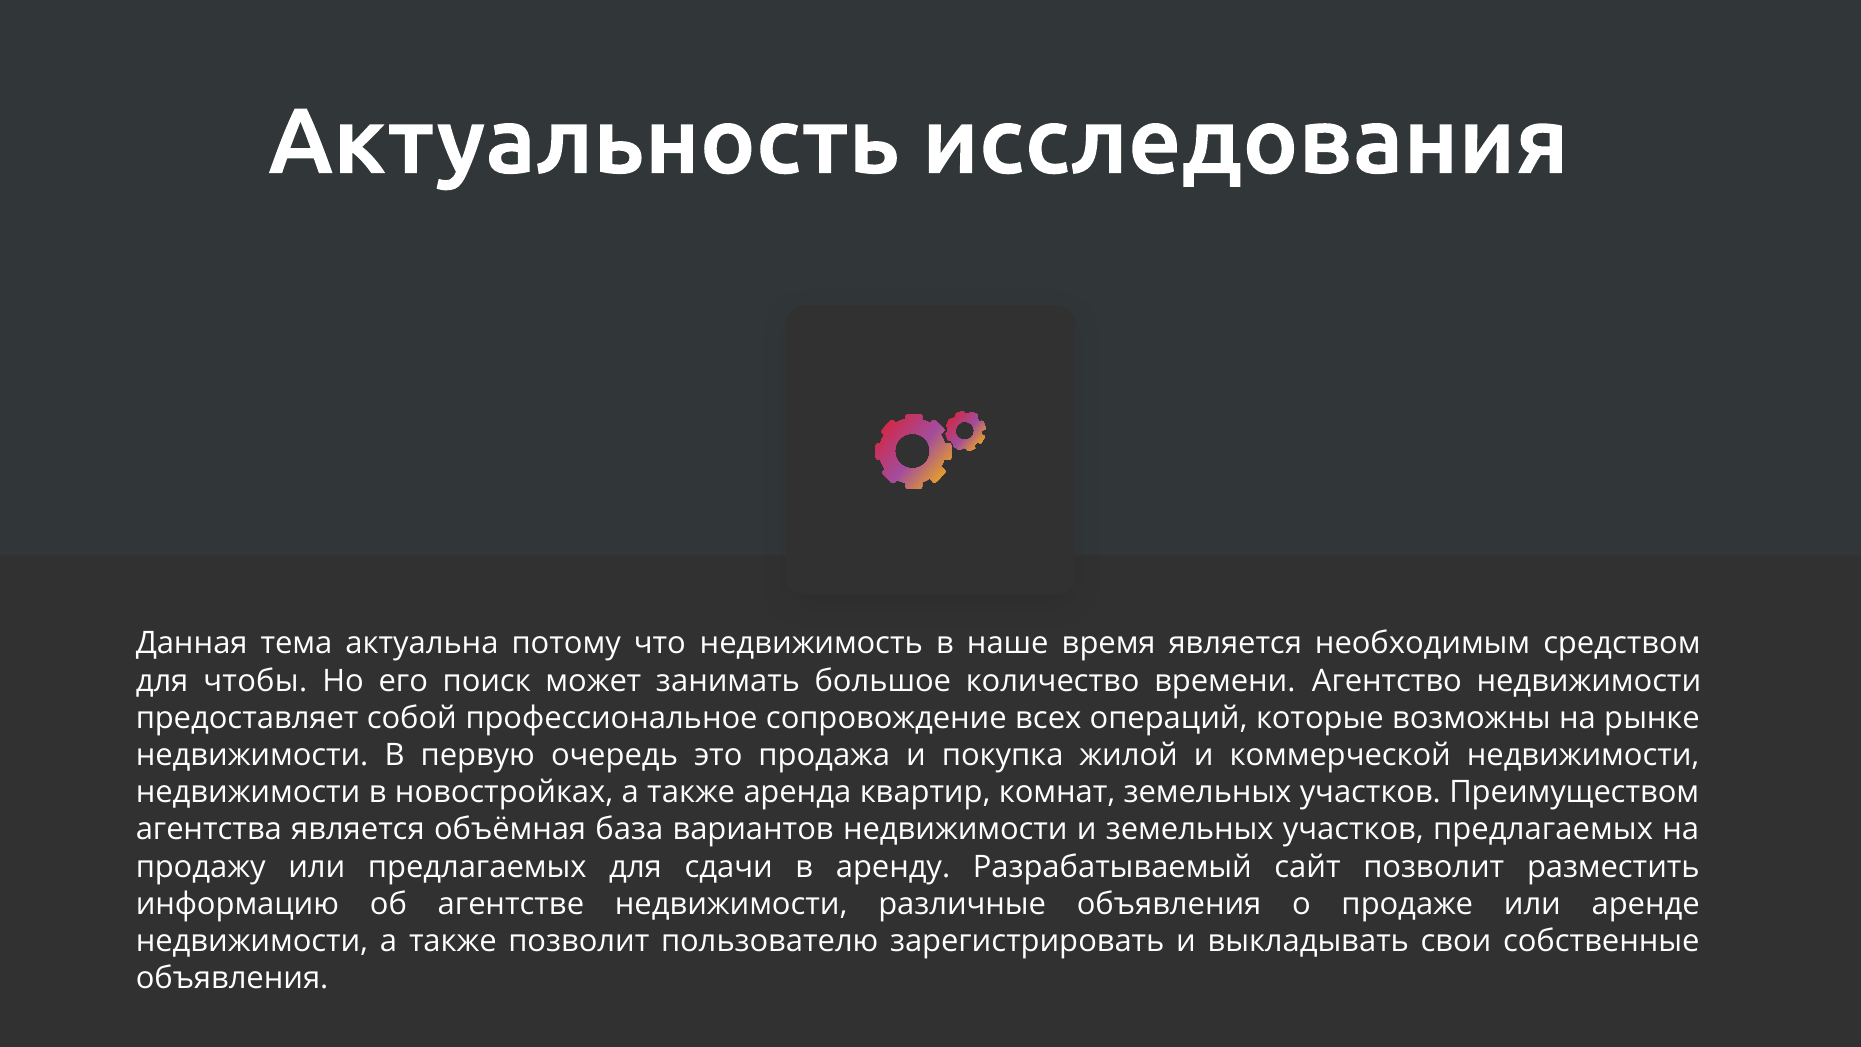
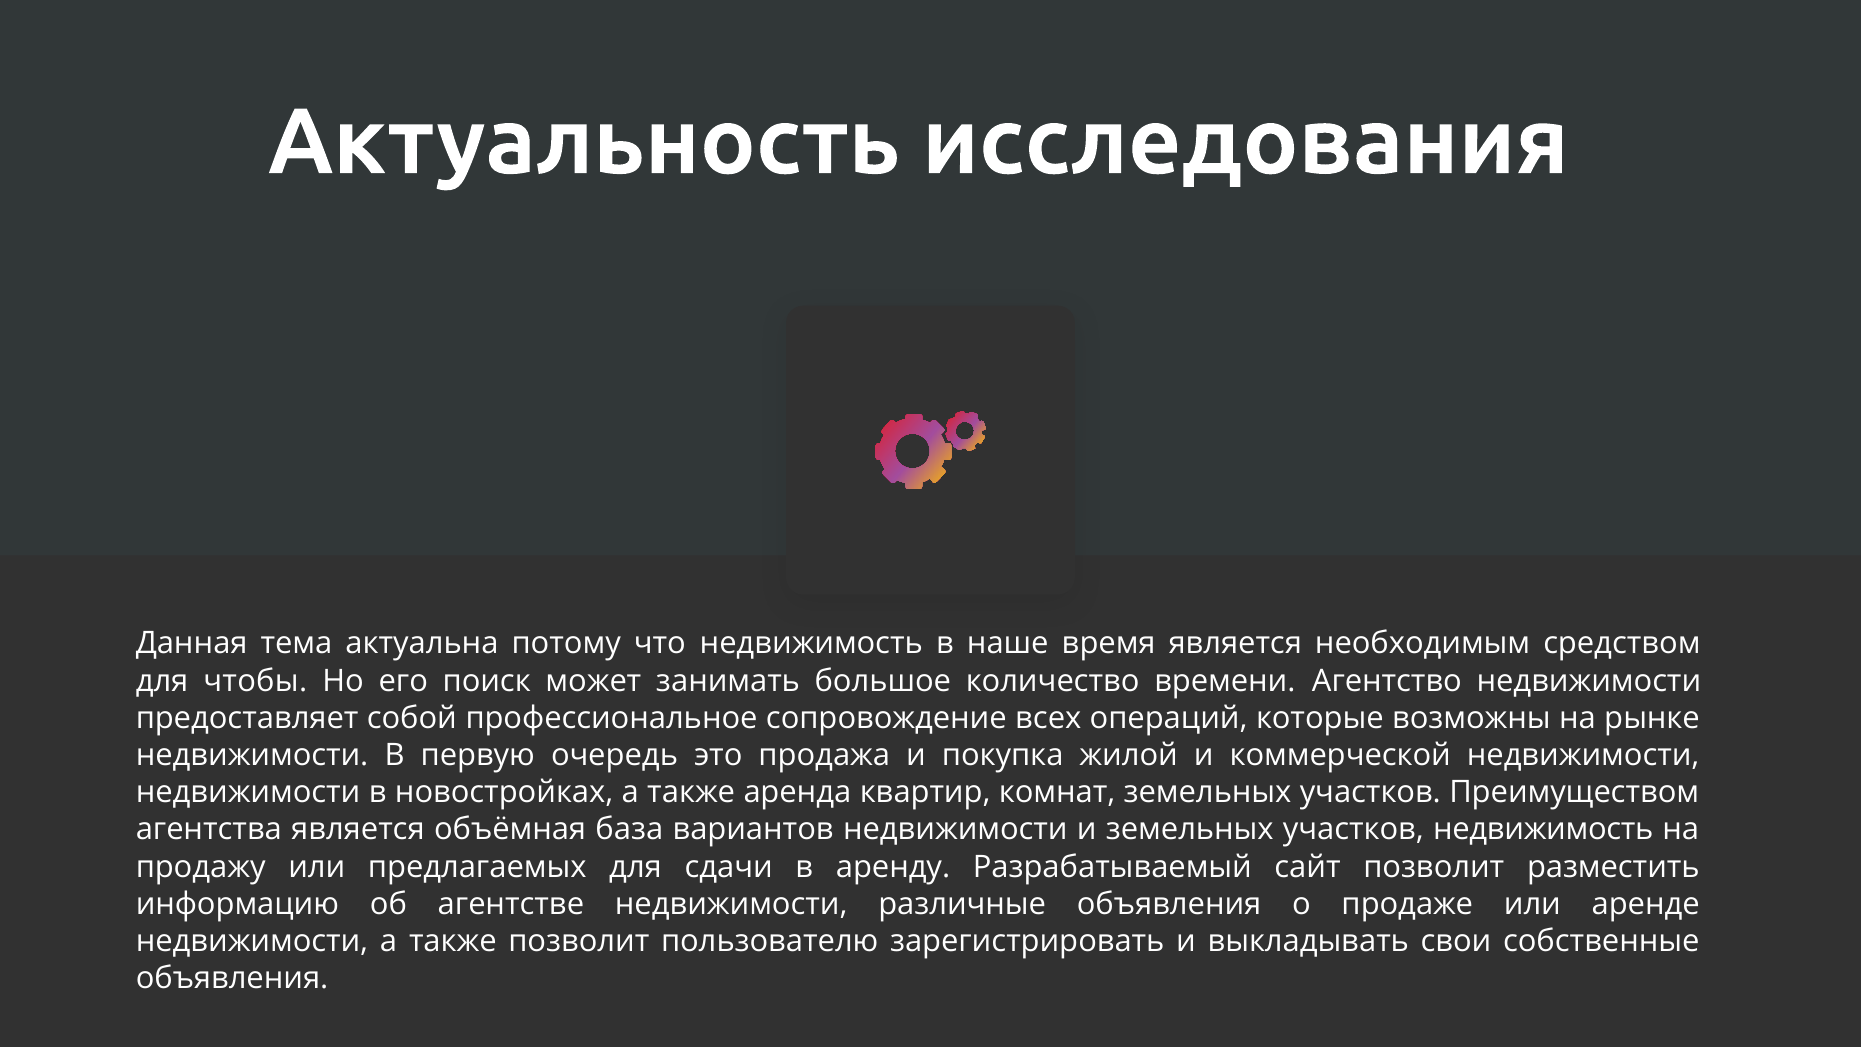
участков предлагаемых: предлагаемых -> недвижимость
